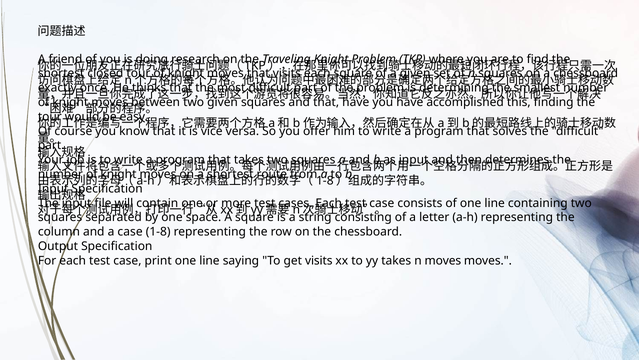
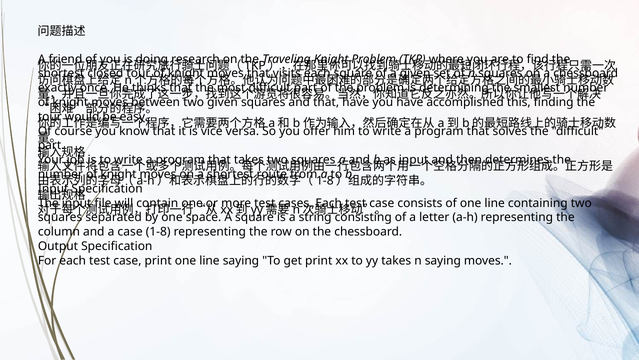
get visits: visits -> print
n moves: moves -> saying
